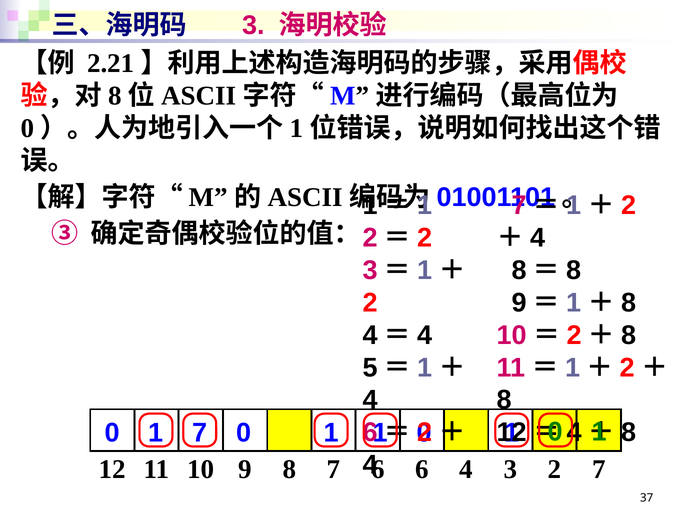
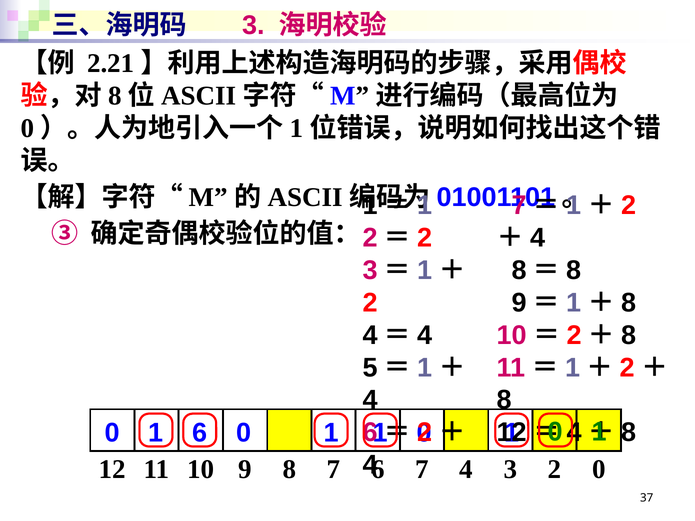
1 7: 7 -> 6
6 at (422, 470): 6 -> 7
2 7: 7 -> 0
